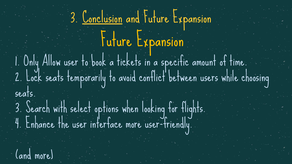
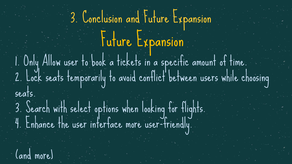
Conclusion underline: present -> none
